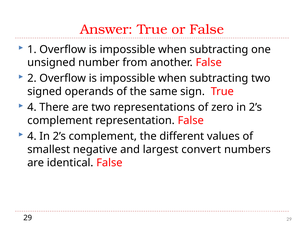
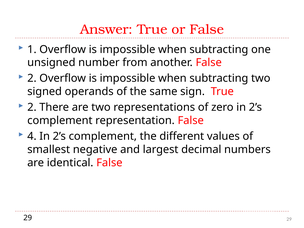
4 at (32, 107): 4 -> 2
convert: convert -> decimal
